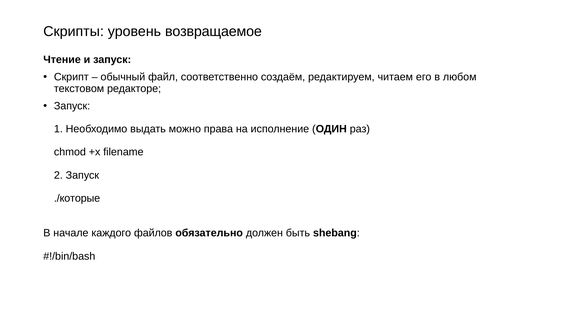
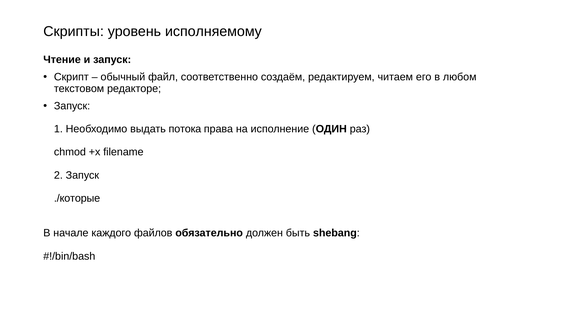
возвращаемое: возвращаемое -> исполняемому
можно: можно -> потока
